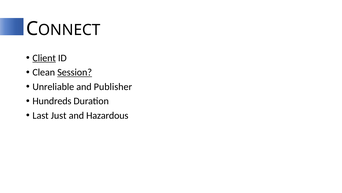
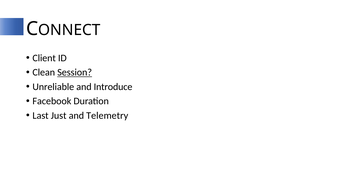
Client underline: present -> none
Publisher: Publisher -> Introduce
Hundreds: Hundreds -> Facebook
Hazardous: Hazardous -> Telemetry
